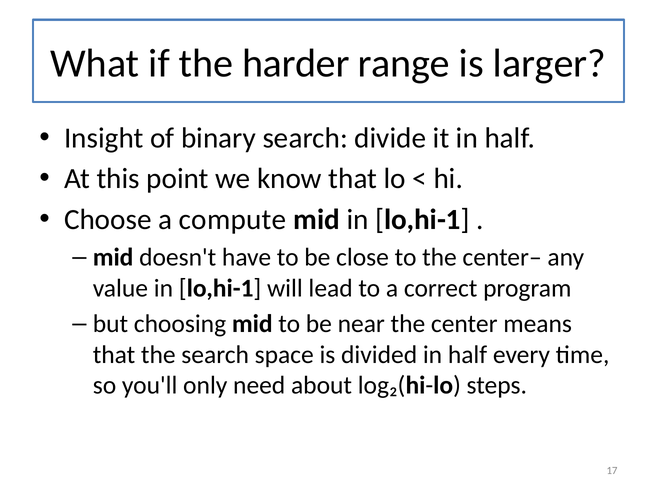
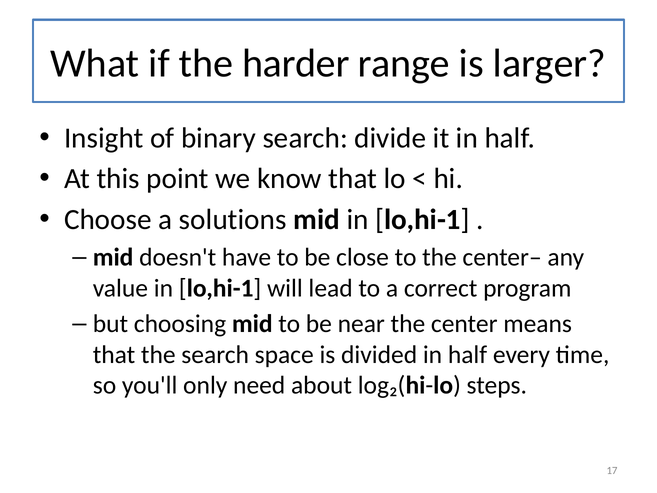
compute: compute -> solutions
